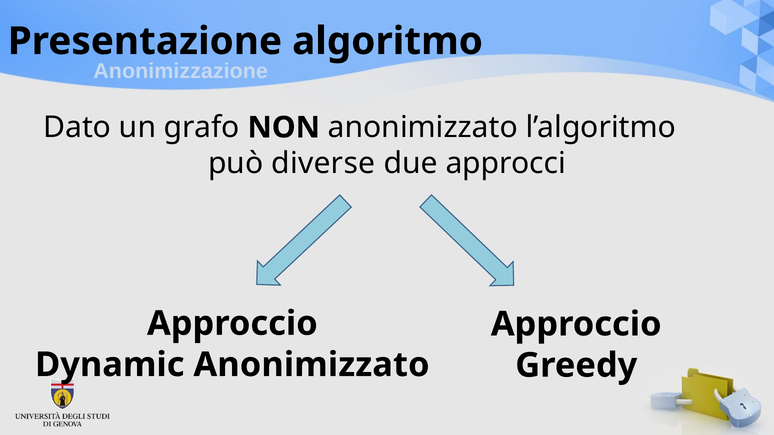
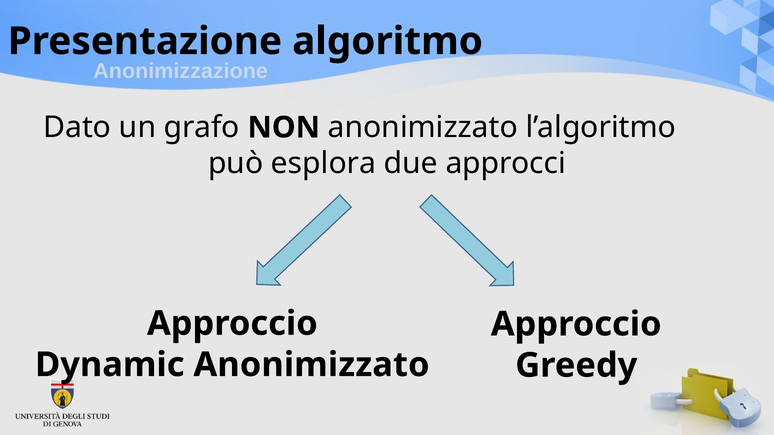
diverse: diverse -> esplora
